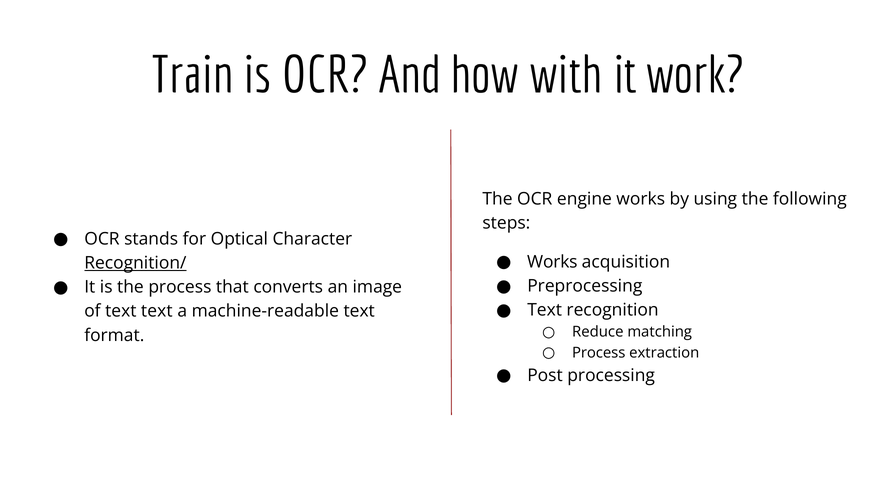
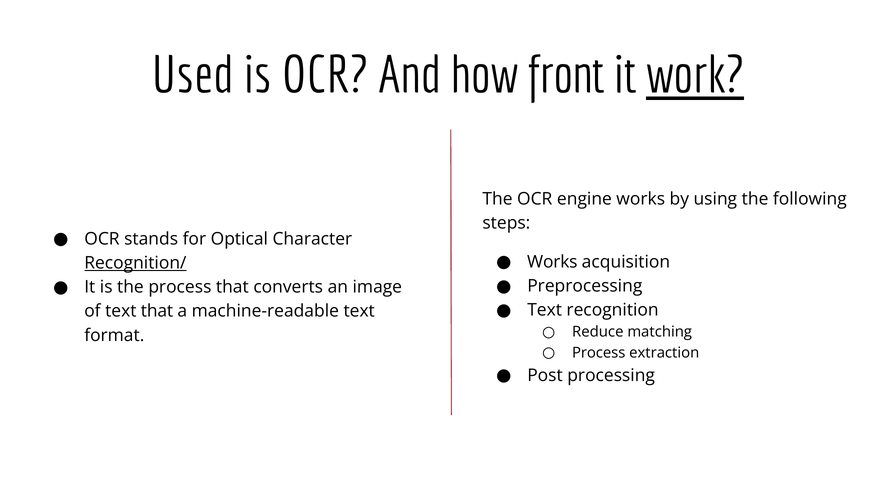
Train: Train -> Used
with: with -> front
work underline: none -> present
text text: text -> that
